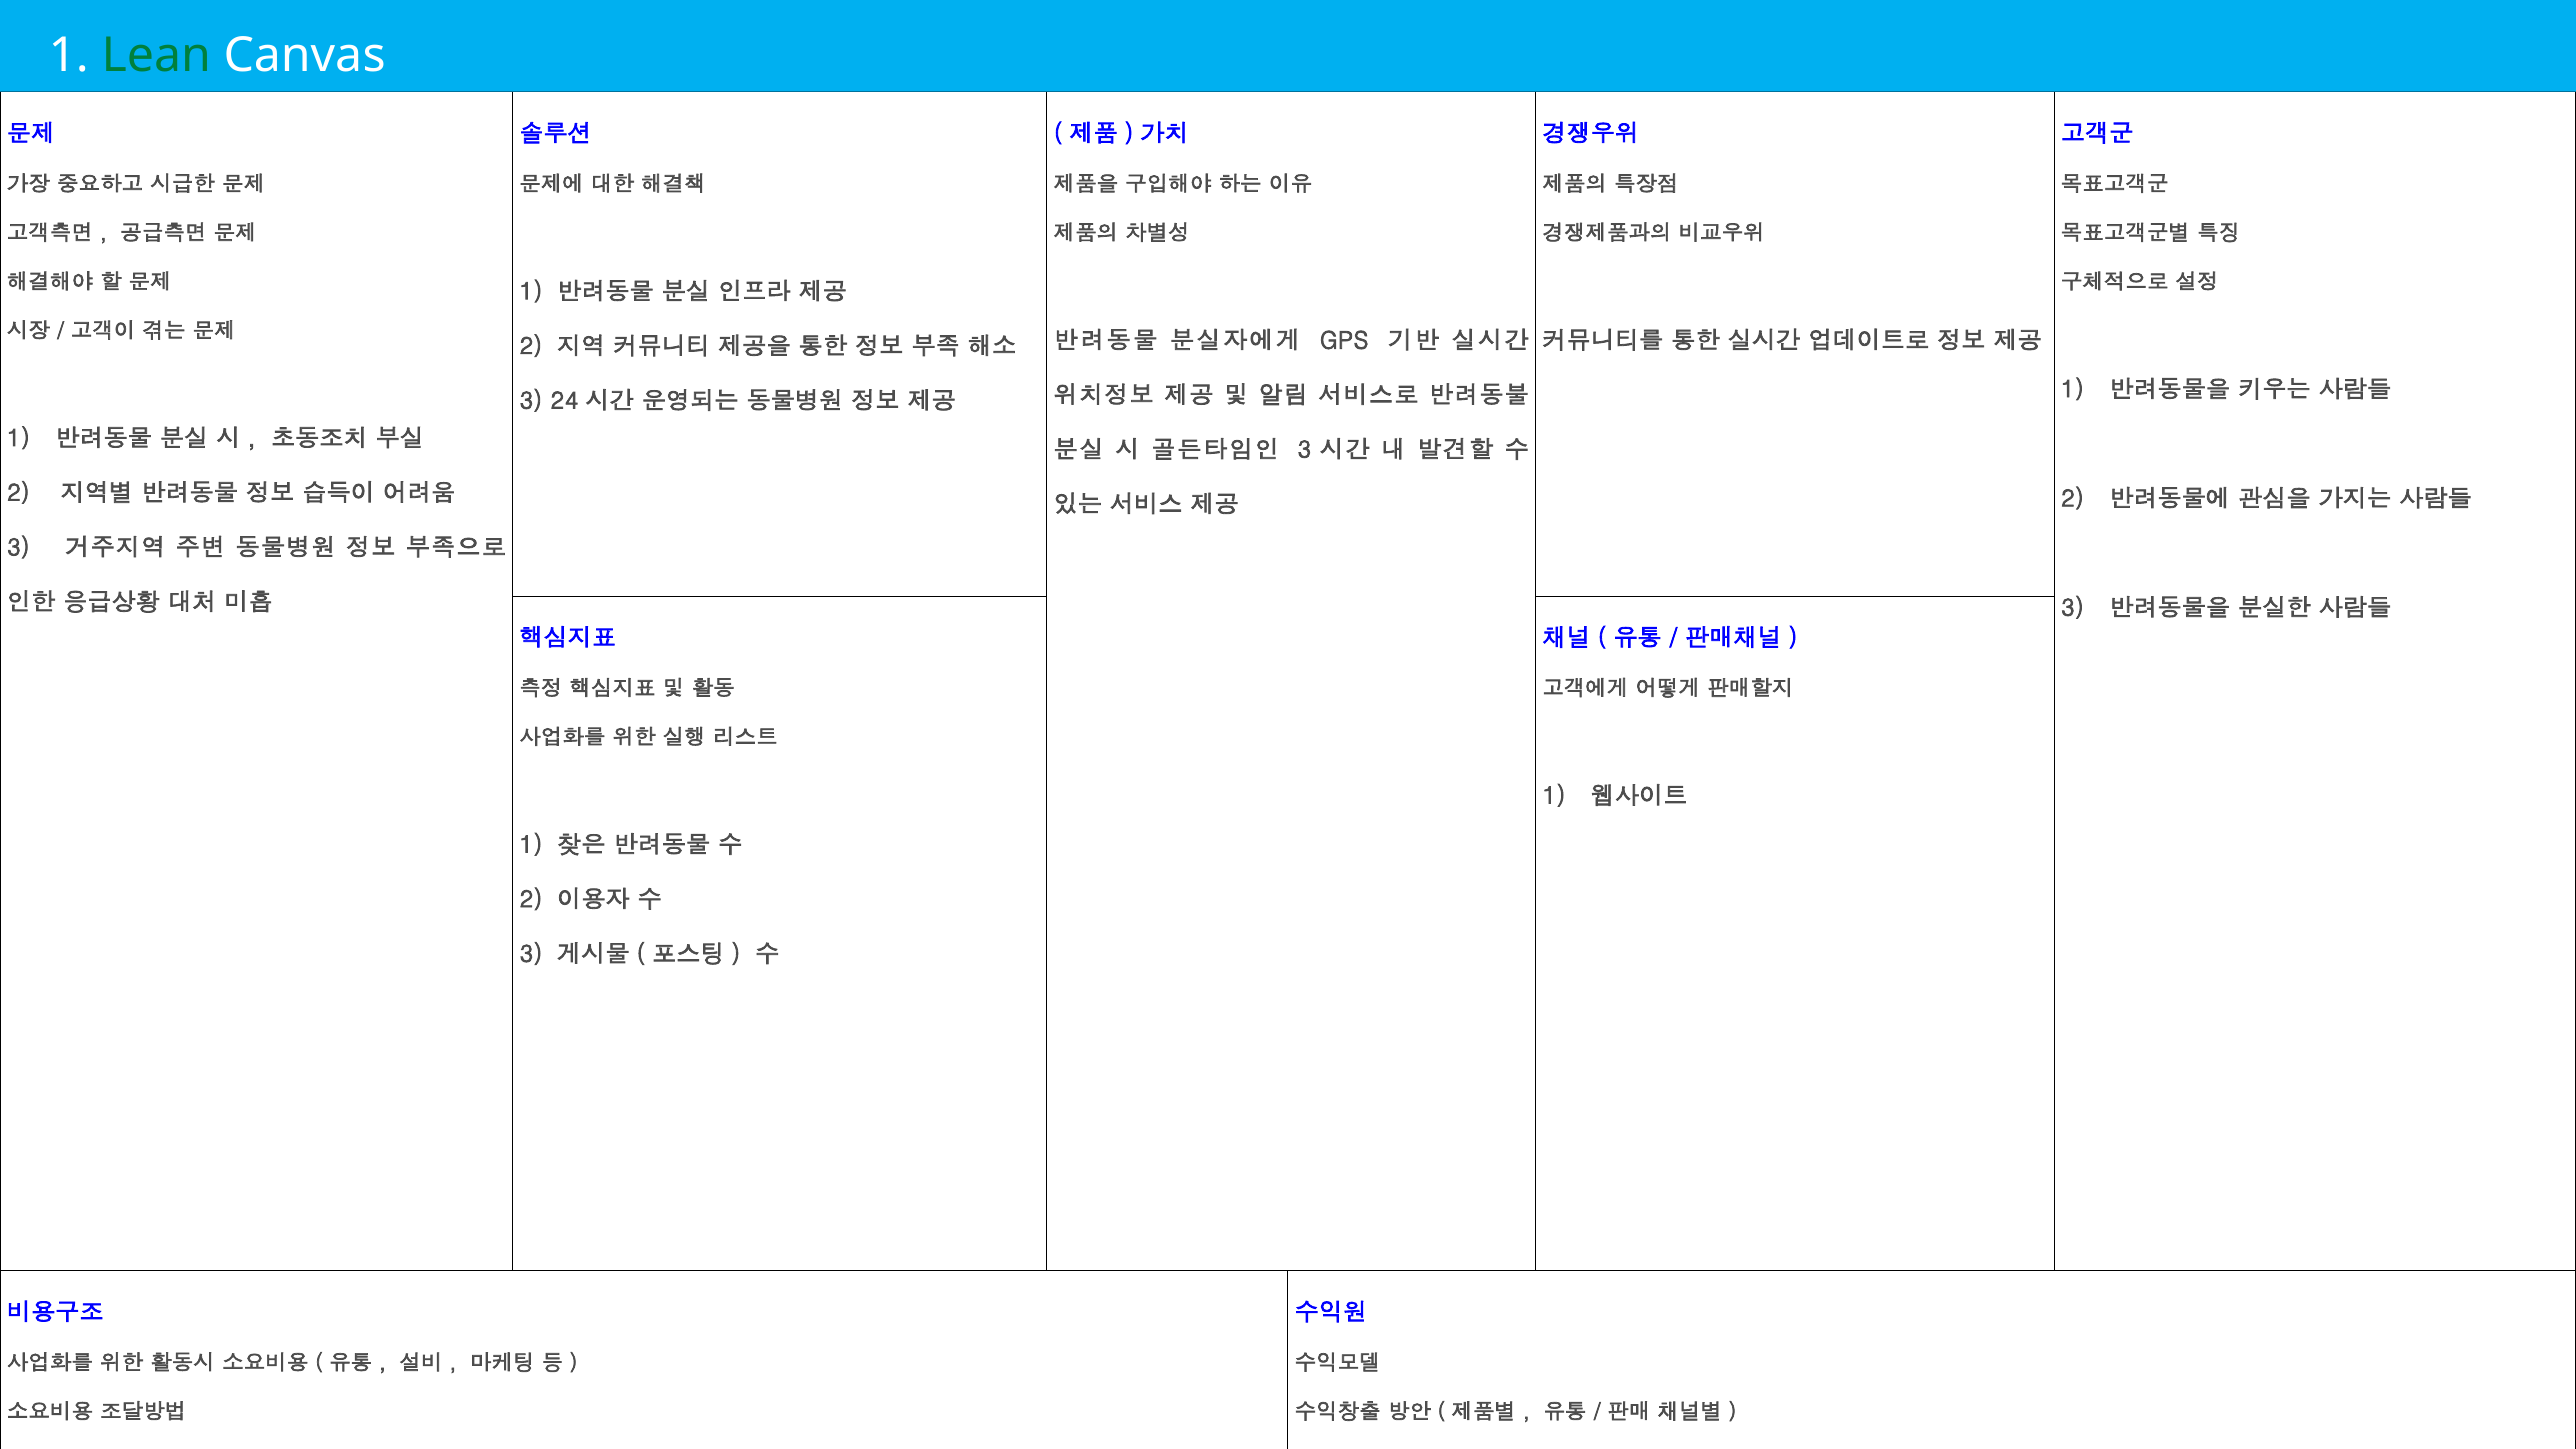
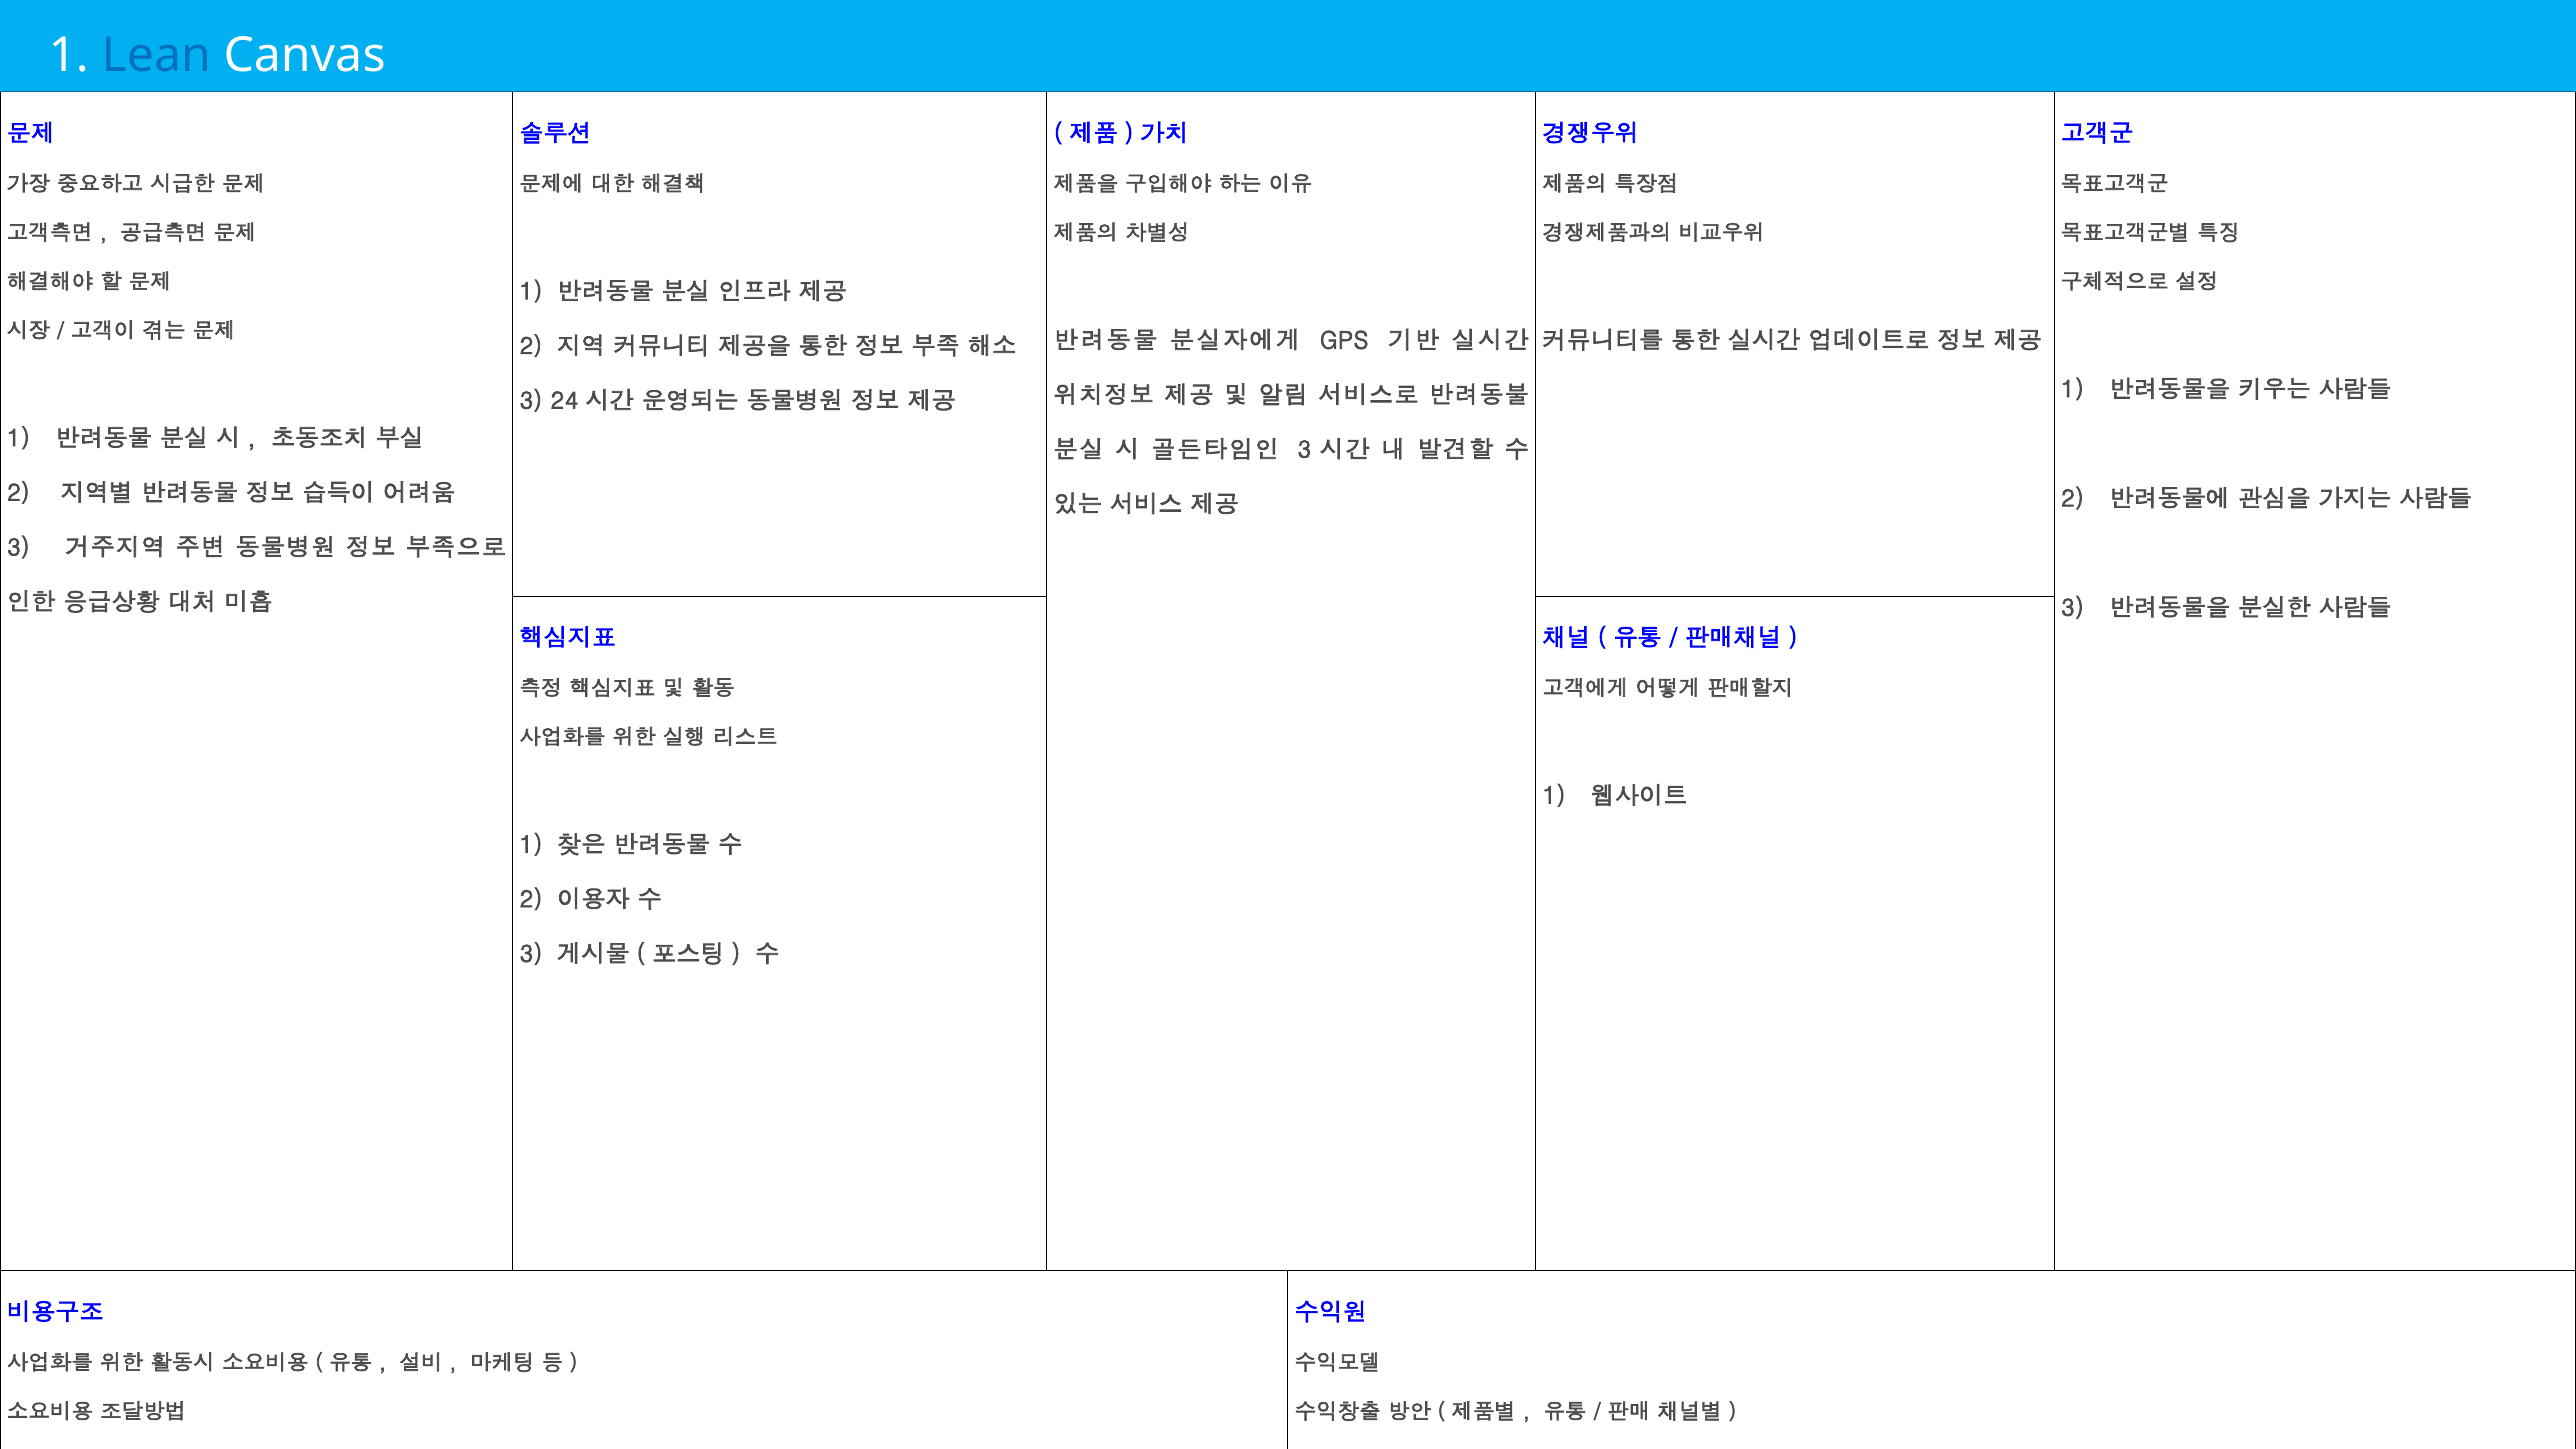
Lean colour: green -> blue
